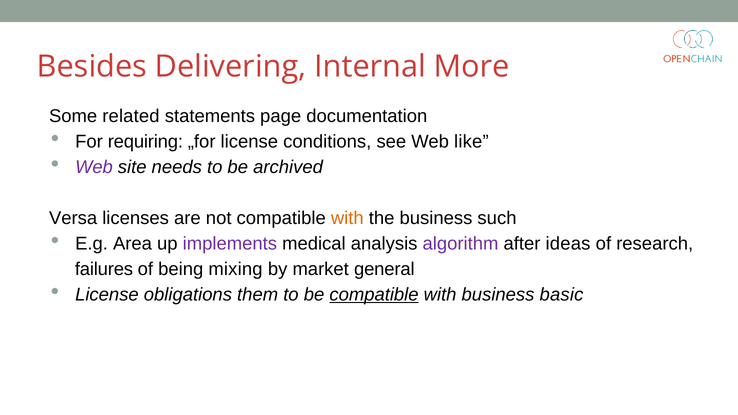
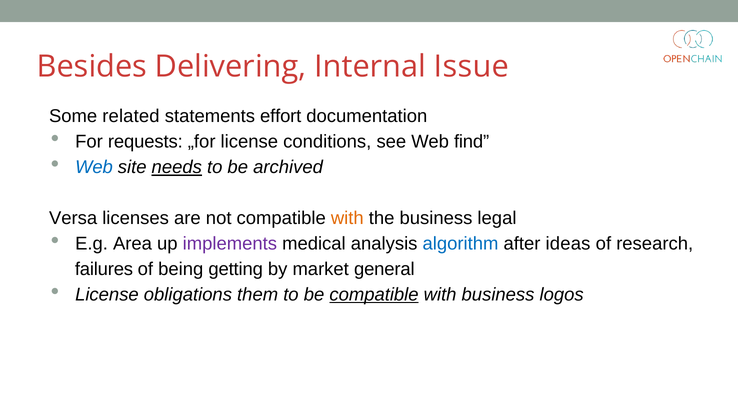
More: More -> Issue
page: page -> effort
requiring: requiring -> requests
like: like -> find
Web at (94, 167) colour: purple -> blue
needs underline: none -> present
such: such -> legal
algorithm colour: purple -> blue
mixing: mixing -> getting
basic: basic -> logos
